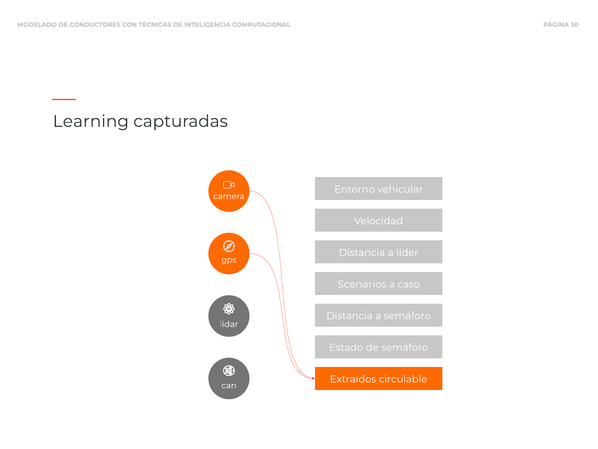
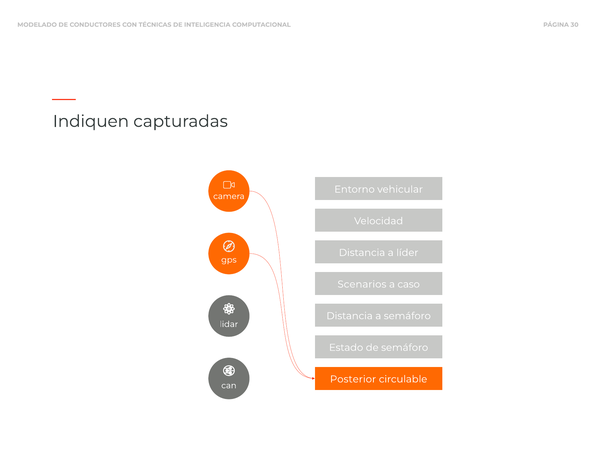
Learning: Learning -> Indiquen
Extraídos: Extraídos -> Posterior
